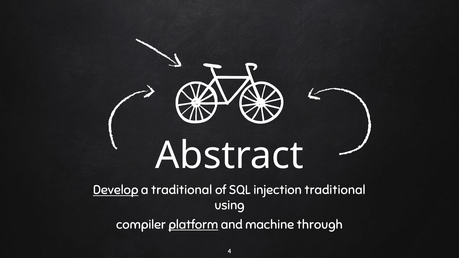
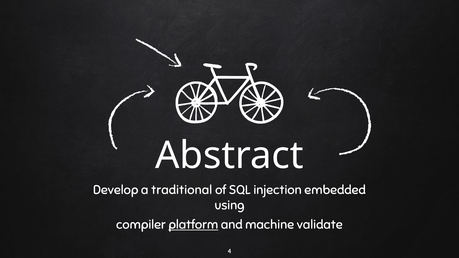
Develop underline: present -> none
injection traditional: traditional -> embedded
through: through -> validate
